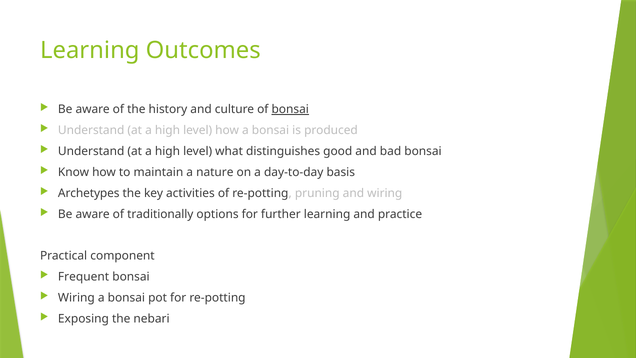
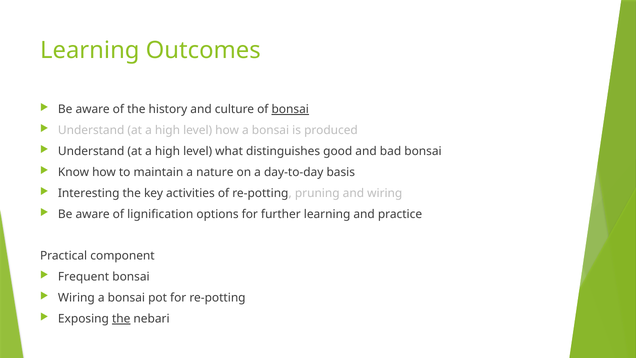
Archetypes: Archetypes -> Interesting
traditionally: traditionally -> lignification
the at (121, 319) underline: none -> present
